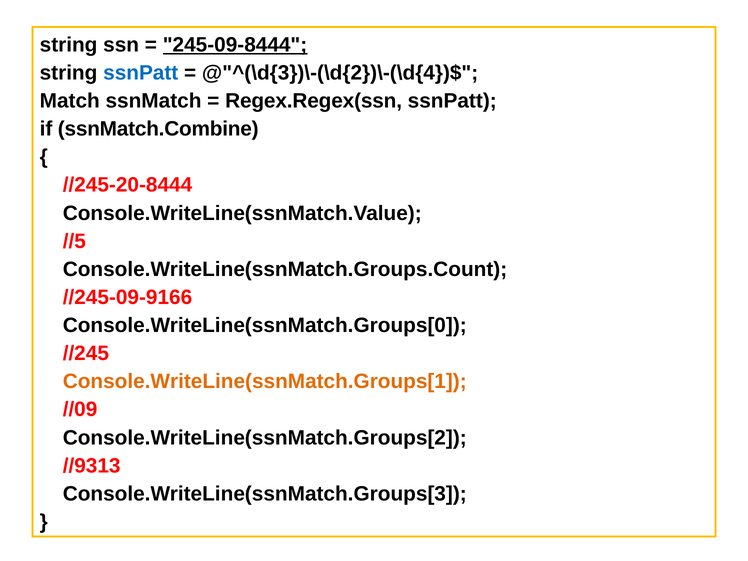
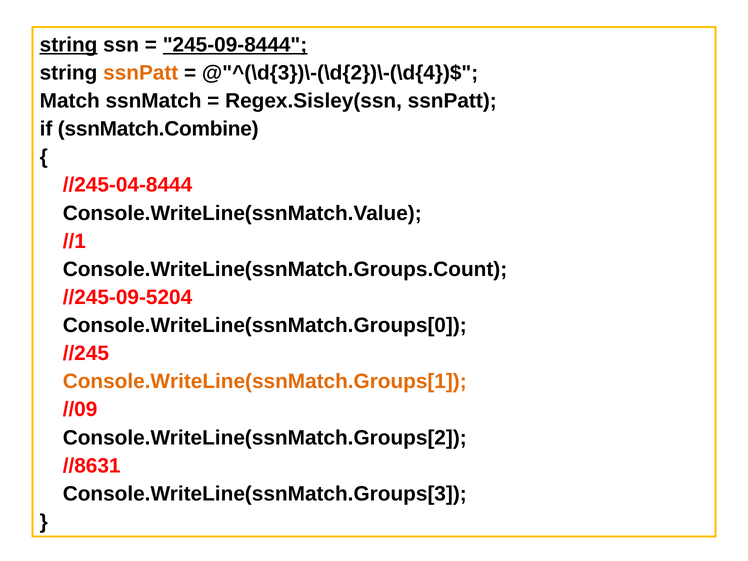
string at (69, 45) underline: none -> present
ssnPatt at (141, 73) colour: blue -> orange
Regex.Regex(ssn: Regex.Regex(ssn -> Regex.Sisley(ssn
//245-20-8444: //245-20-8444 -> //245-04-8444
//5: //5 -> //1
//245-09-9166: //245-09-9166 -> //245-09-5204
//9313: //9313 -> //8631
